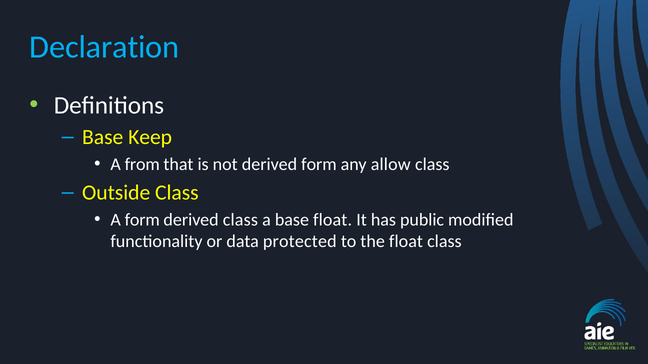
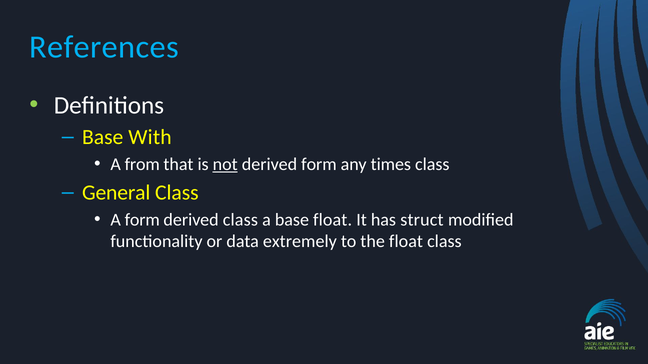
Declaration: Declaration -> References
Keep: Keep -> With
not underline: none -> present
allow: allow -> times
Outside: Outside -> General
public: public -> struct
protected: protected -> extremely
